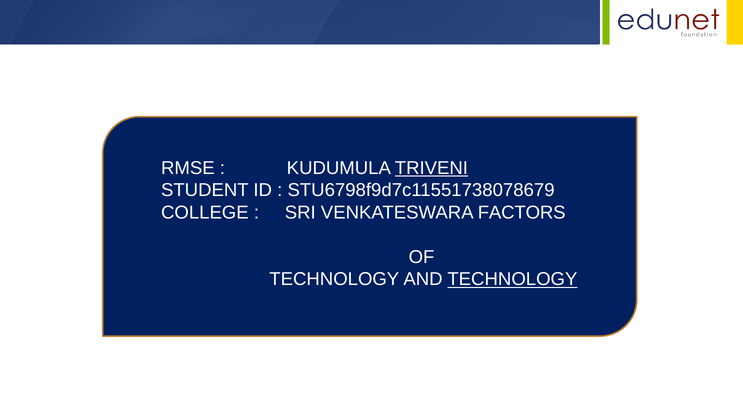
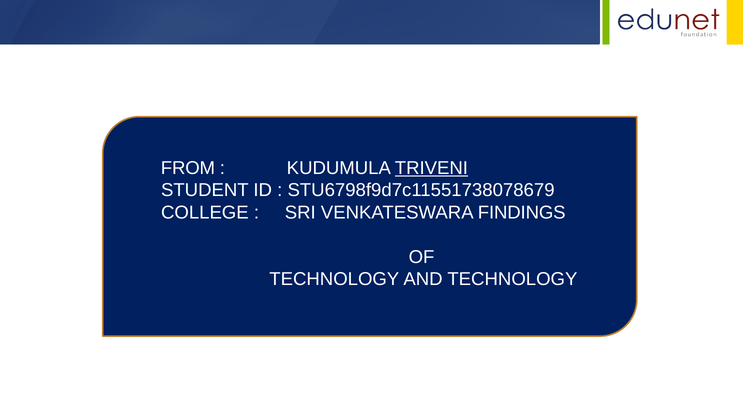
RMSE: RMSE -> FROM
FACTORS: FACTORS -> FINDINGS
TECHNOLOGY at (512, 279) underline: present -> none
